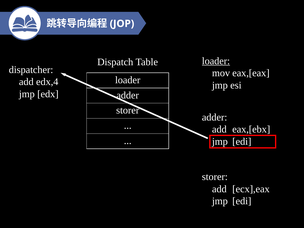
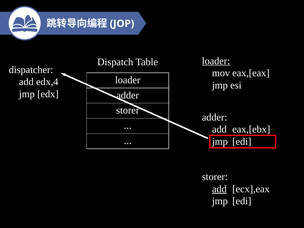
add at (219, 189) underline: none -> present
